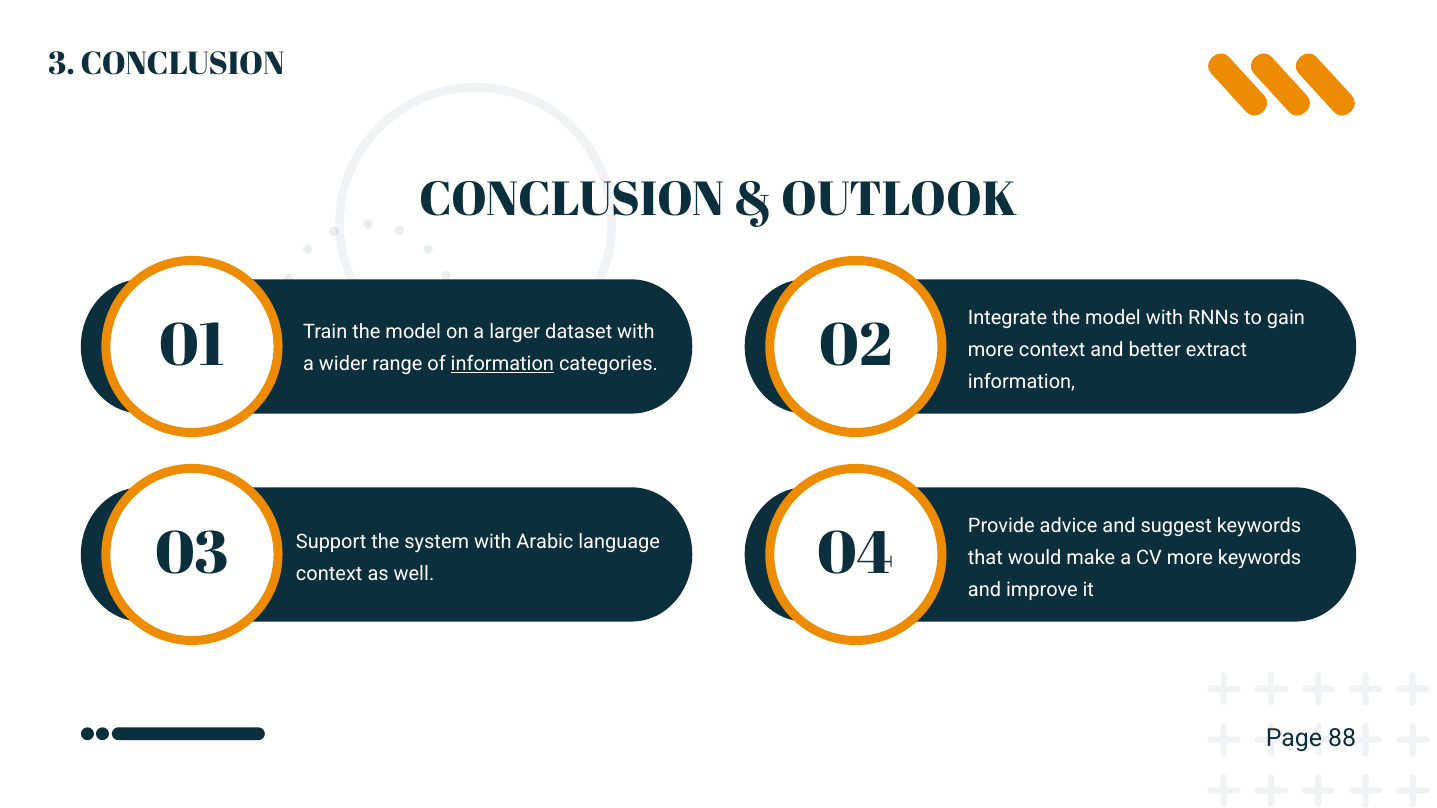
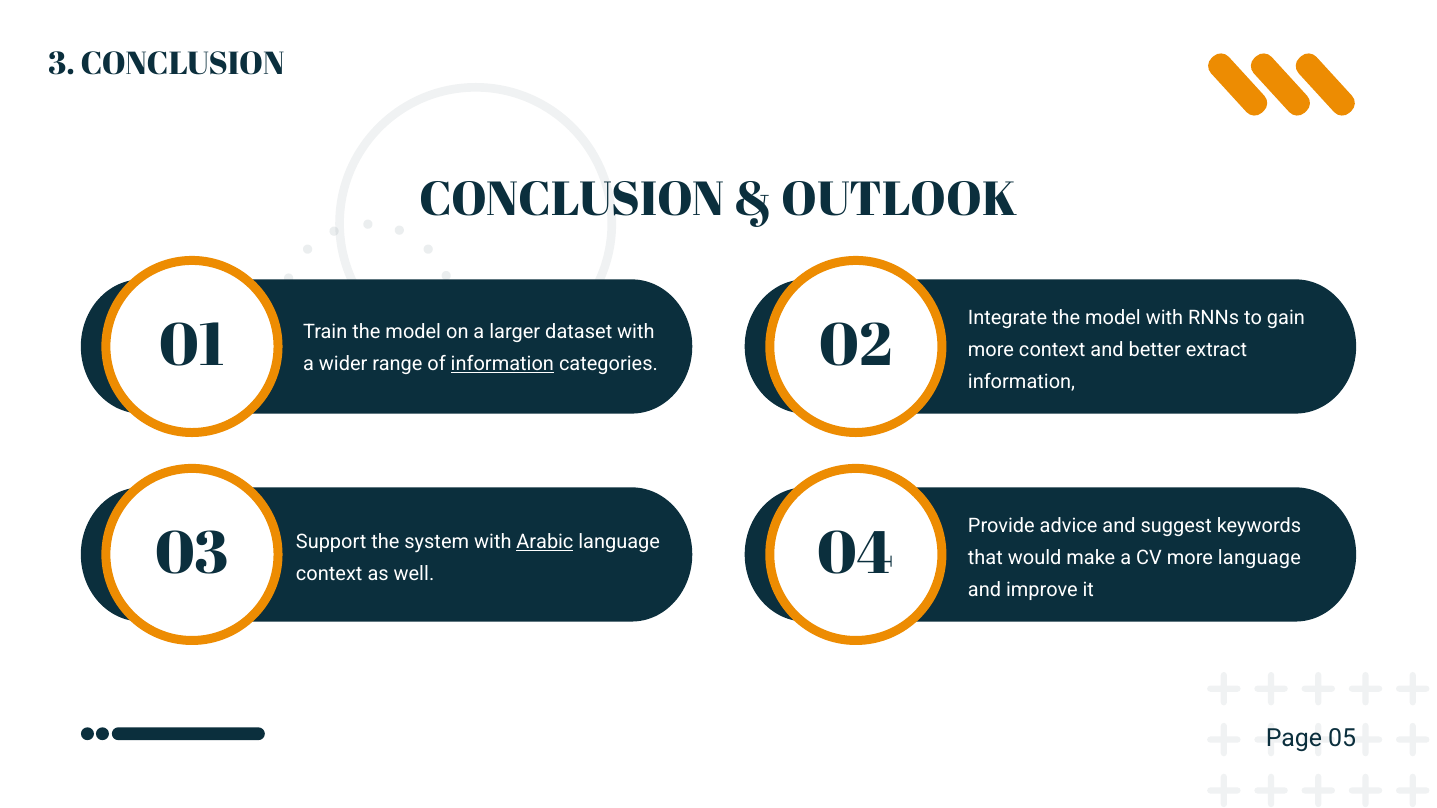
Arabic underline: none -> present
more keywords: keywords -> language
88: 88 -> 05
